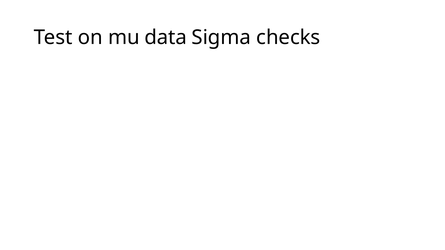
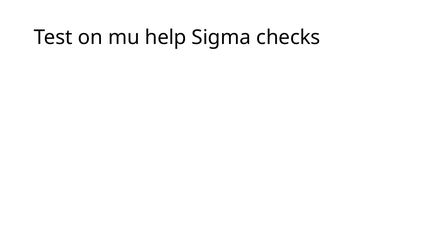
data: data -> help
